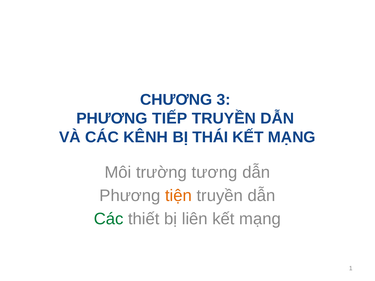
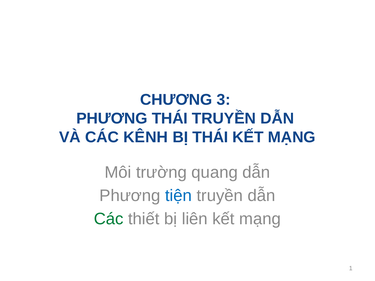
PHƯƠNG TIẾP: TIẾP -> THÁI
tương: tương -> quang
tiện colour: orange -> blue
